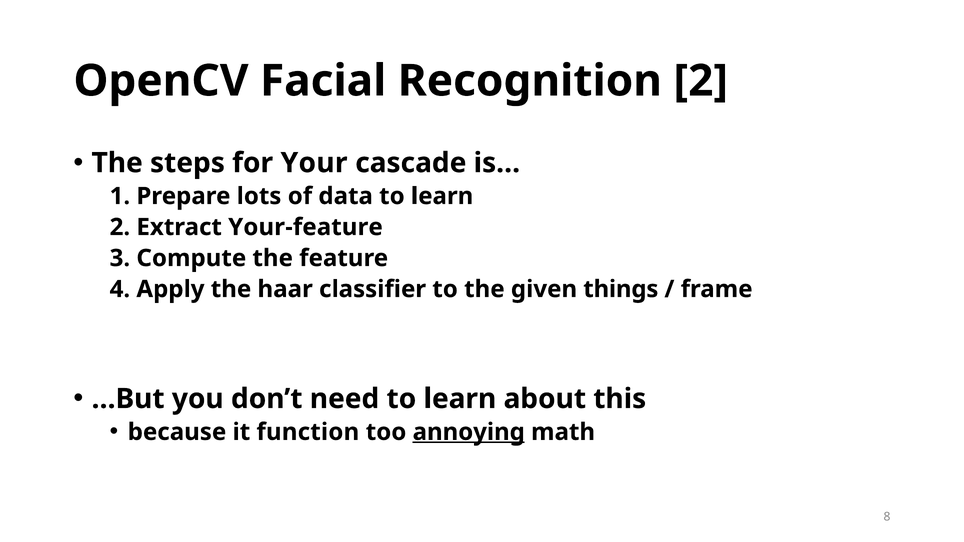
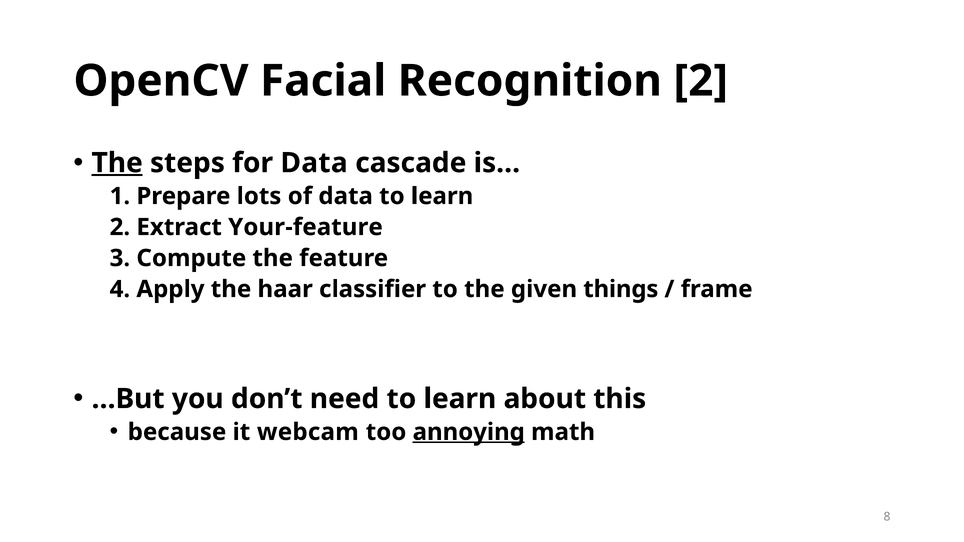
The at (117, 163) underline: none -> present
for Your: Your -> Data
function: function -> webcam
